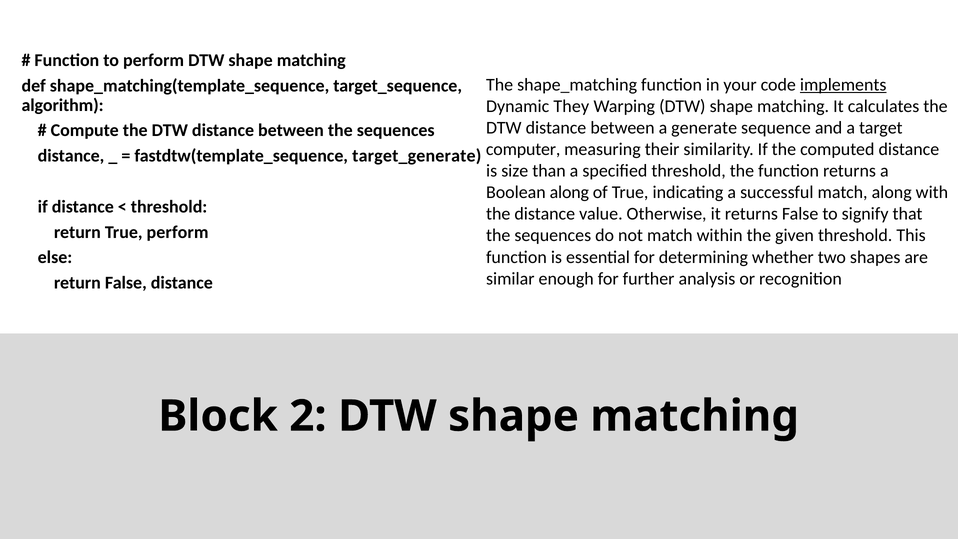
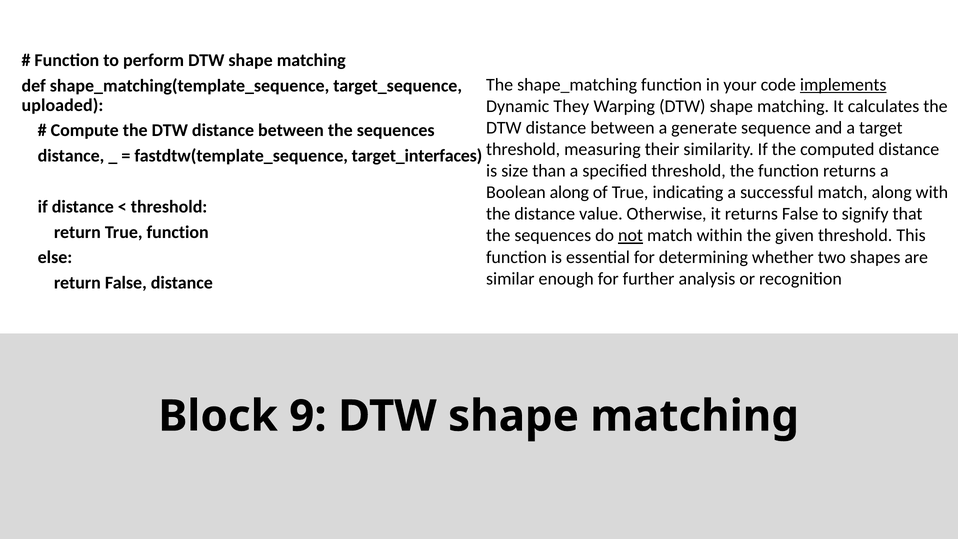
algorithm: algorithm -> uploaded
computer at (523, 149): computer -> threshold
target_generate: target_generate -> target_interfaces
True perform: perform -> function
not underline: none -> present
2: 2 -> 9
